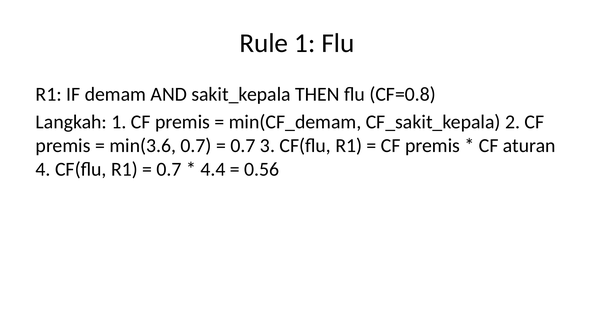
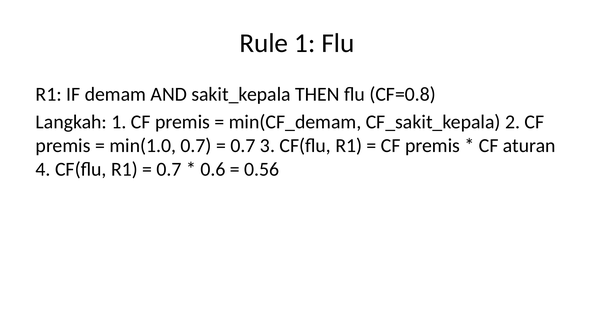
min(3.6: min(3.6 -> min(1.0
4.4: 4.4 -> 0.6
